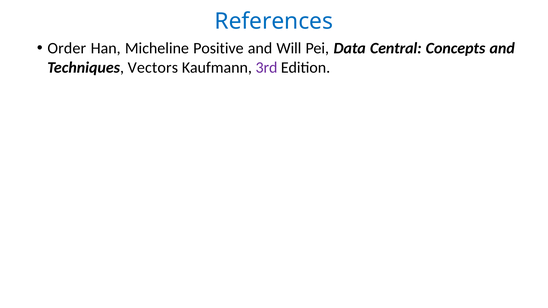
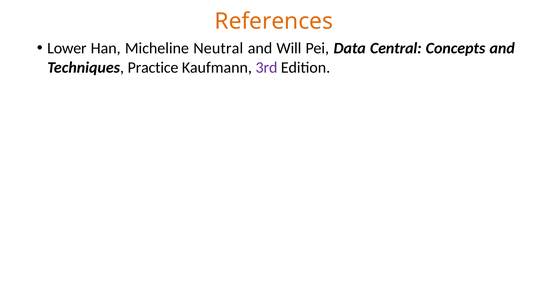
References colour: blue -> orange
Order: Order -> Lower
Positive: Positive -> Neutral
Vectors: Vectors -> Practice
